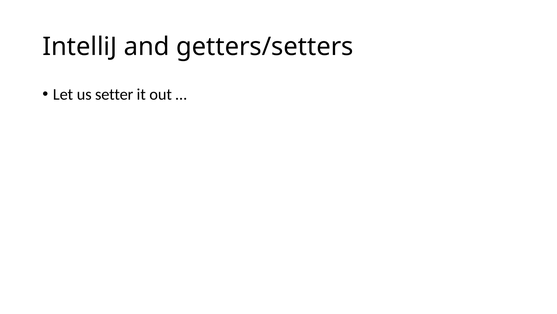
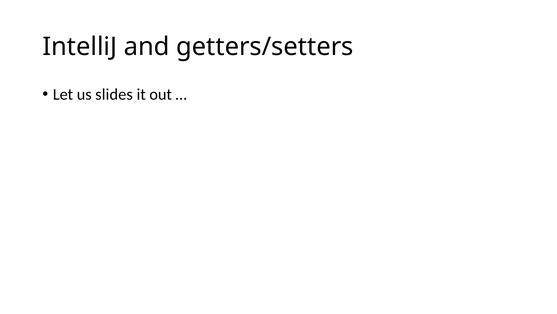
setter: setter -> slides
